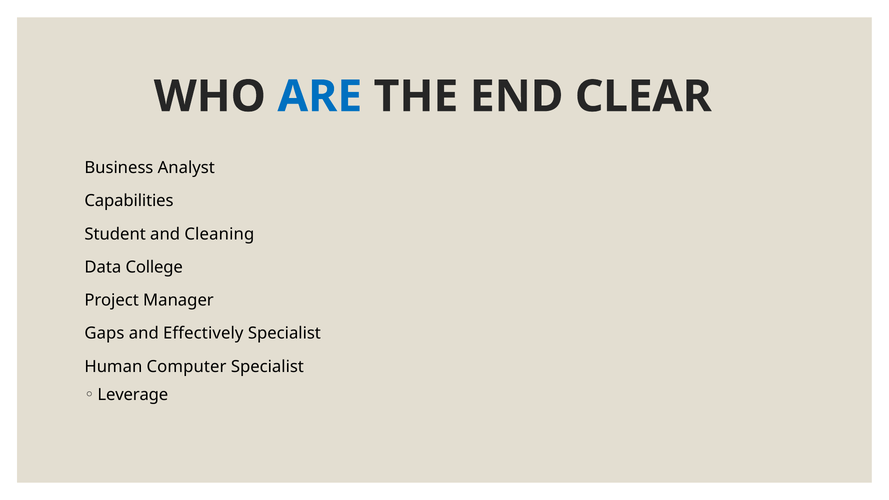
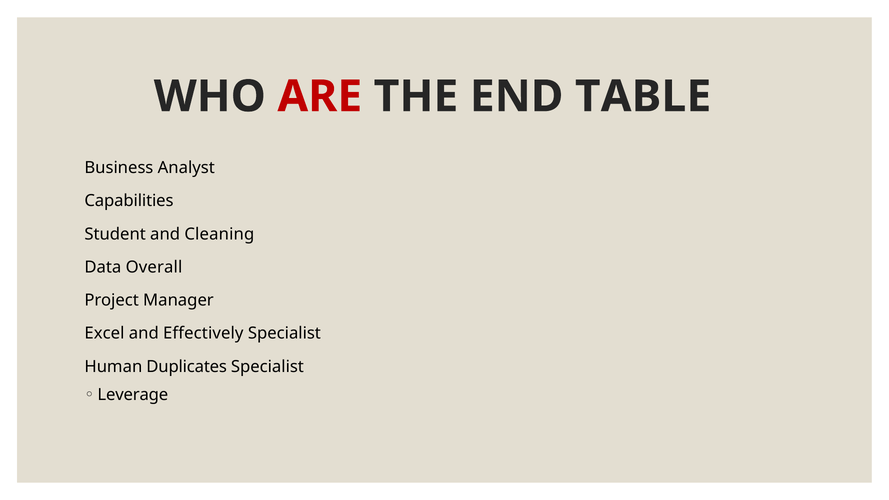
ARE colour: blue -> red
CLEAR: CLEAR -> TABLE
College: College -> Overall
Gaps: Gaps -> Excel
Computer: Computer -> Duplicates
